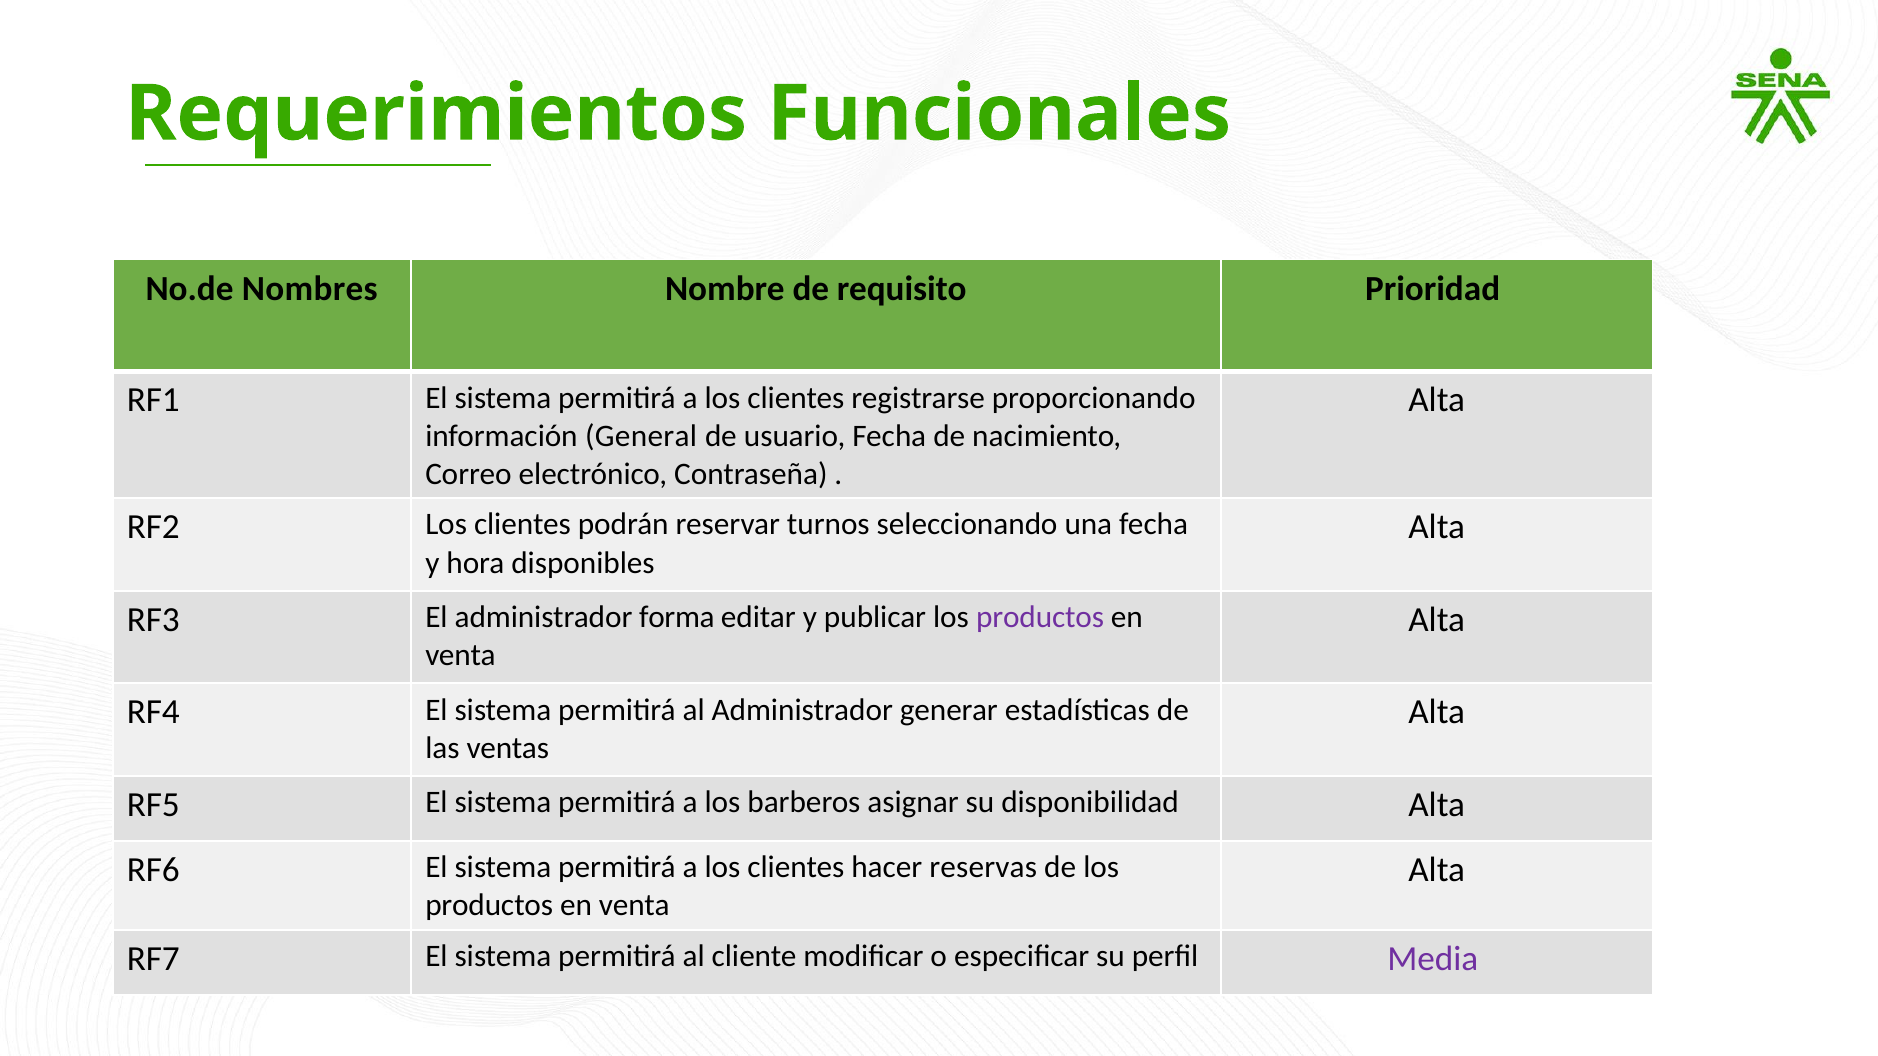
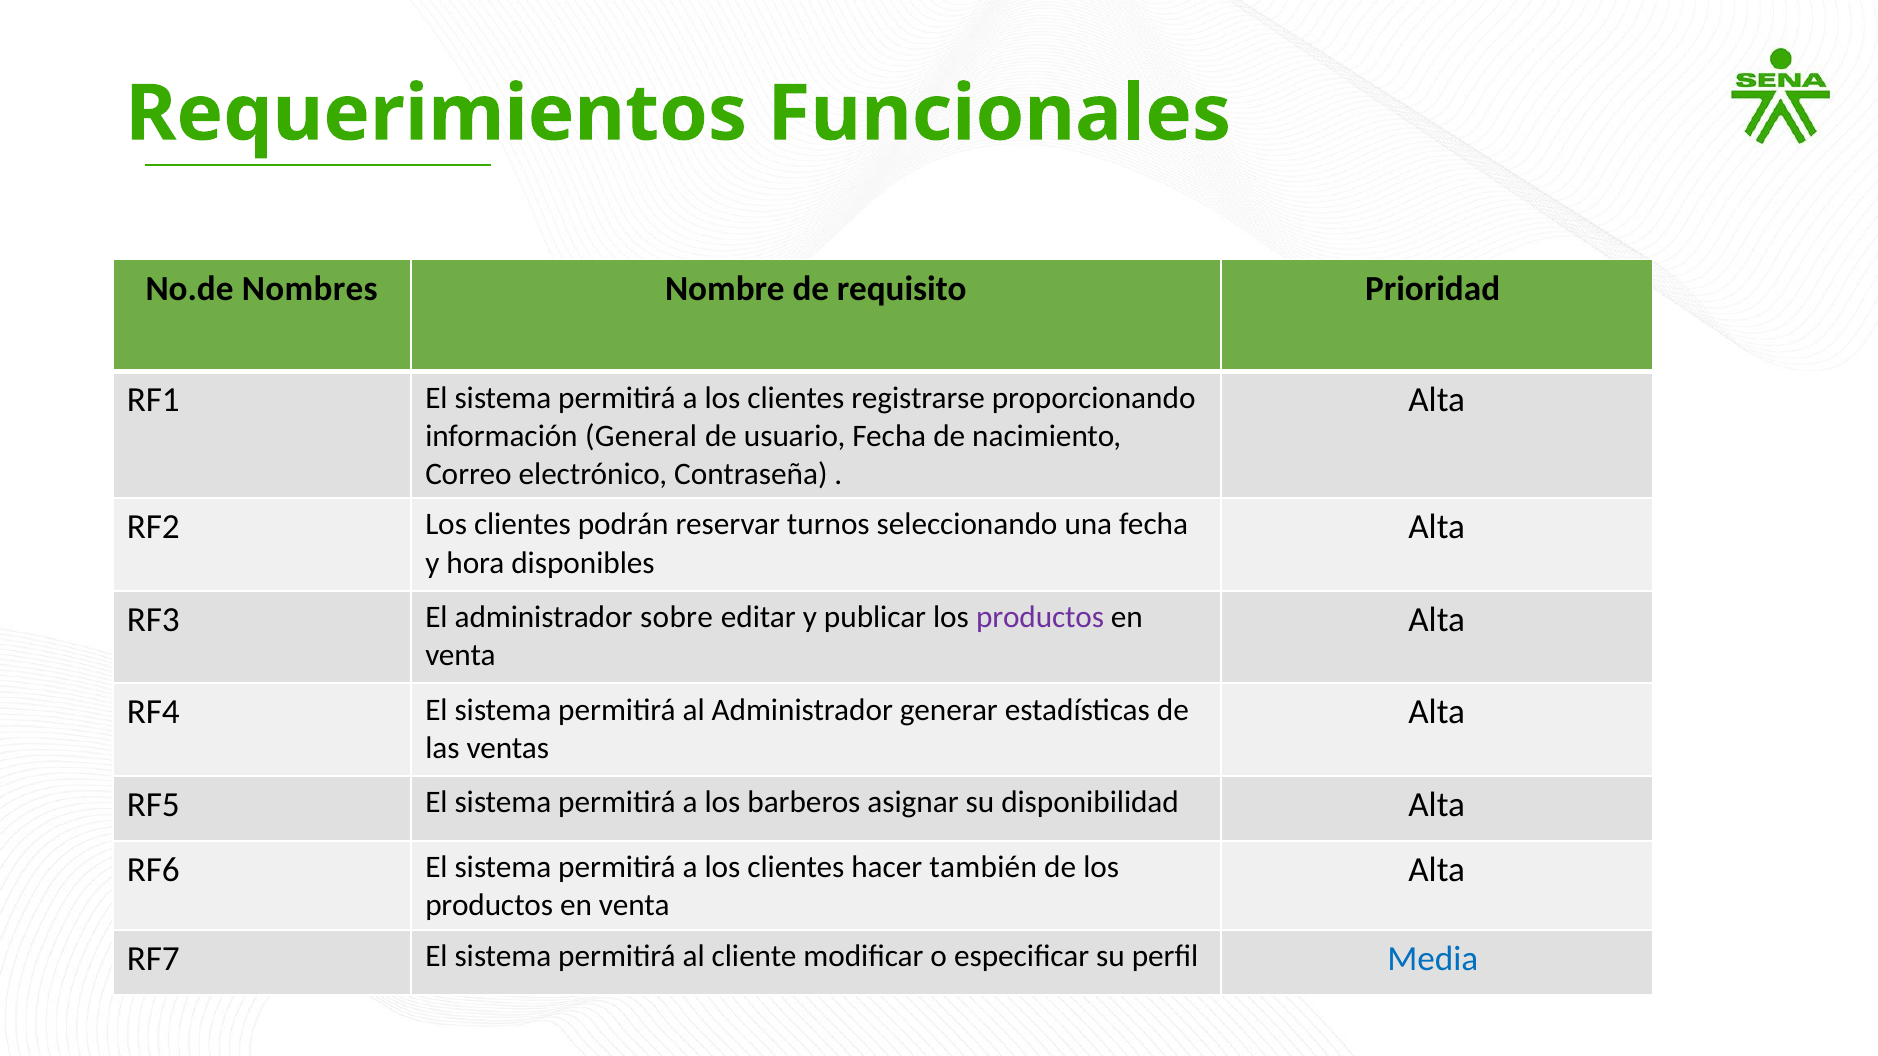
forma: forma -> sobre
reservas: reservas -> también
Media colour: purple -> blue
